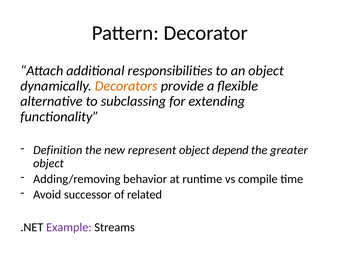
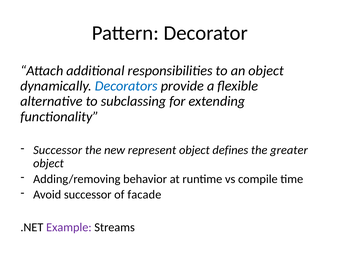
Decorators colour: orange -> blue
Definition at (58, 150): Definition -> Successor
depend: depend -> defines
related: related -> facade
